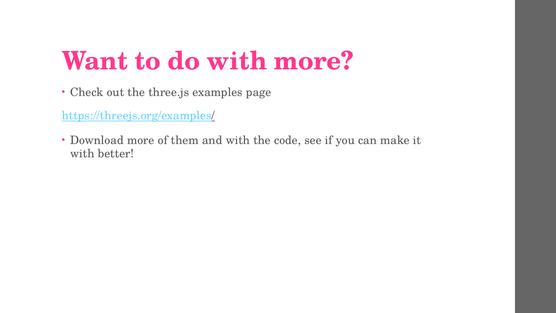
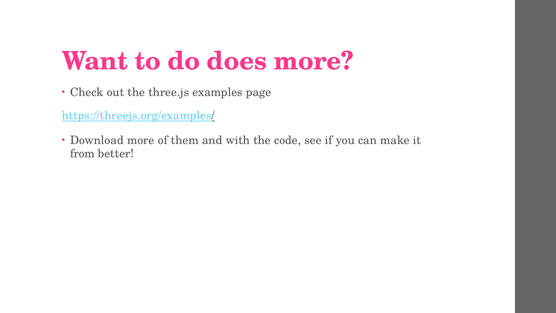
do with: with -> does
with at (82, 153): with -> from
